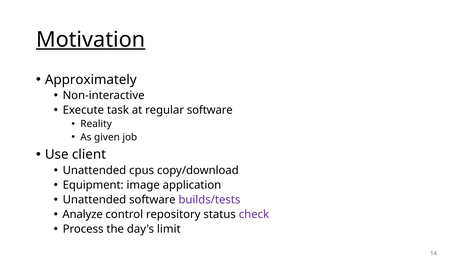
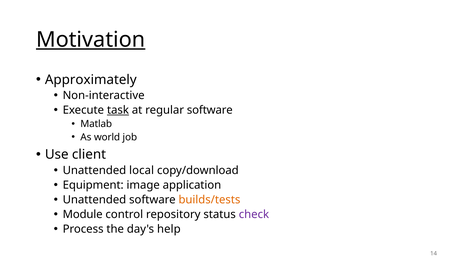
task underline: none -> present
Reality: Reality -> Matlab
given: given -> world
cpus: cpus -> local
builds/tests colour: purple -> orange
Analyze: Analyze -> Module
limit: limit -> help
